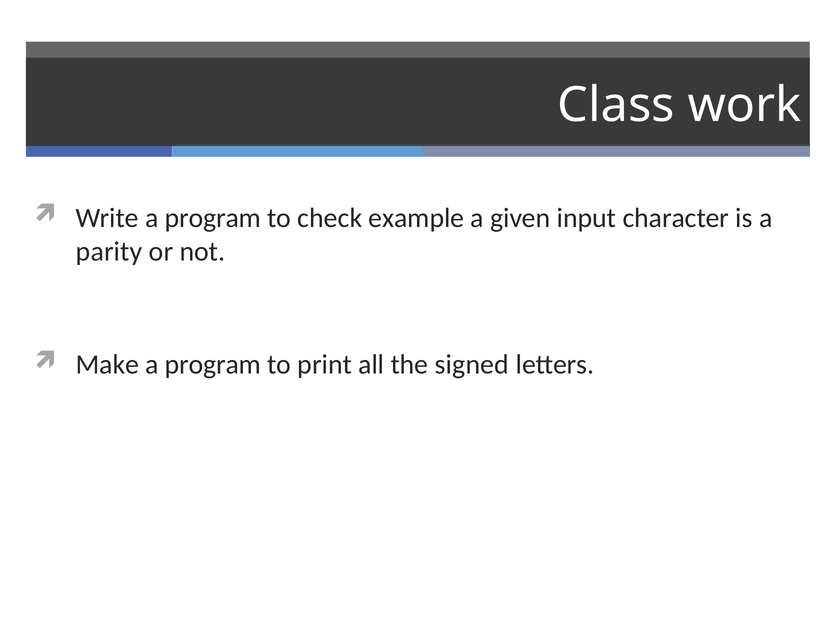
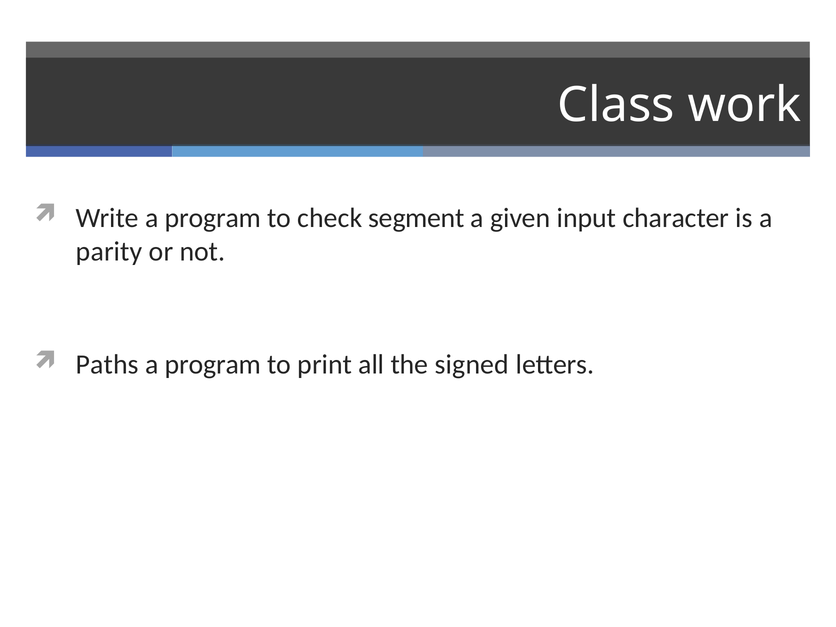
example: example -> segment
Make: Make -> Paths
